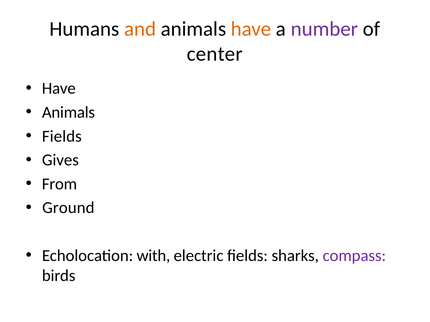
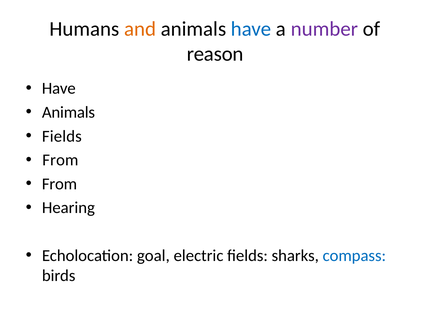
have at (251, 29) colour: orange -> blue
center: center -> reason
Gives at (60, 160): Gives -> From
Ground: Ground -> Hearing
with: with -> goal
compass colour: purple -> blue
